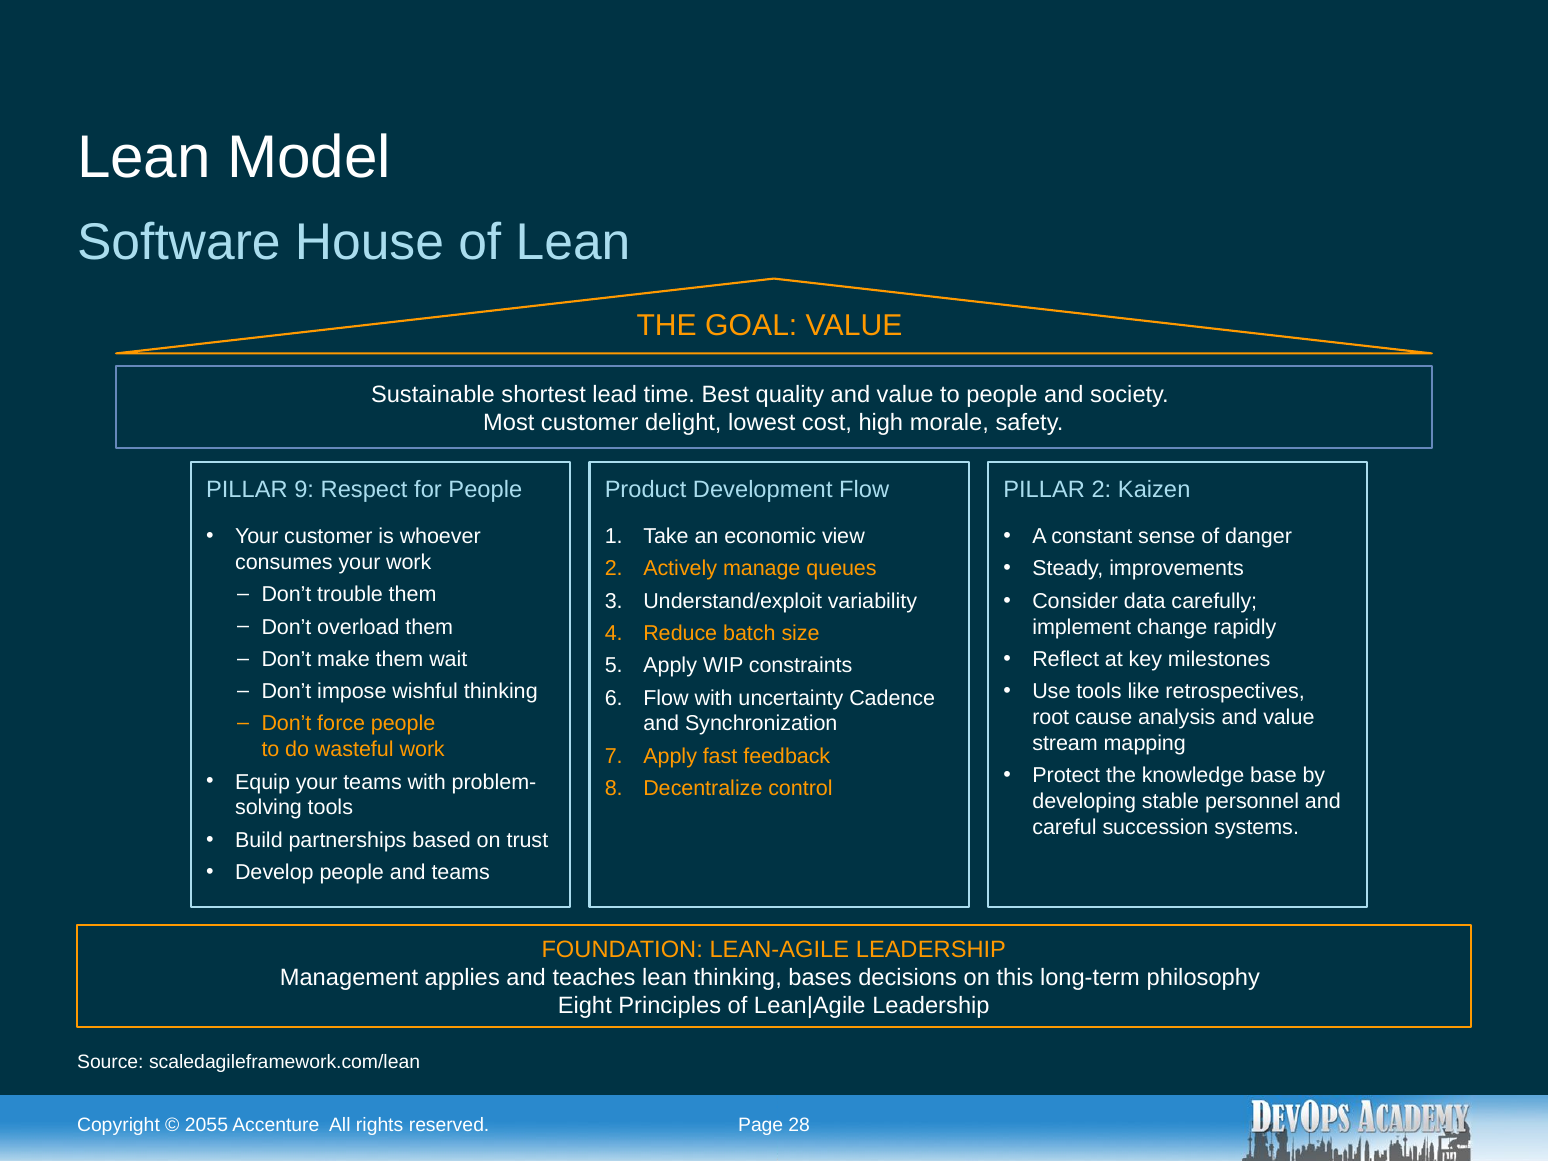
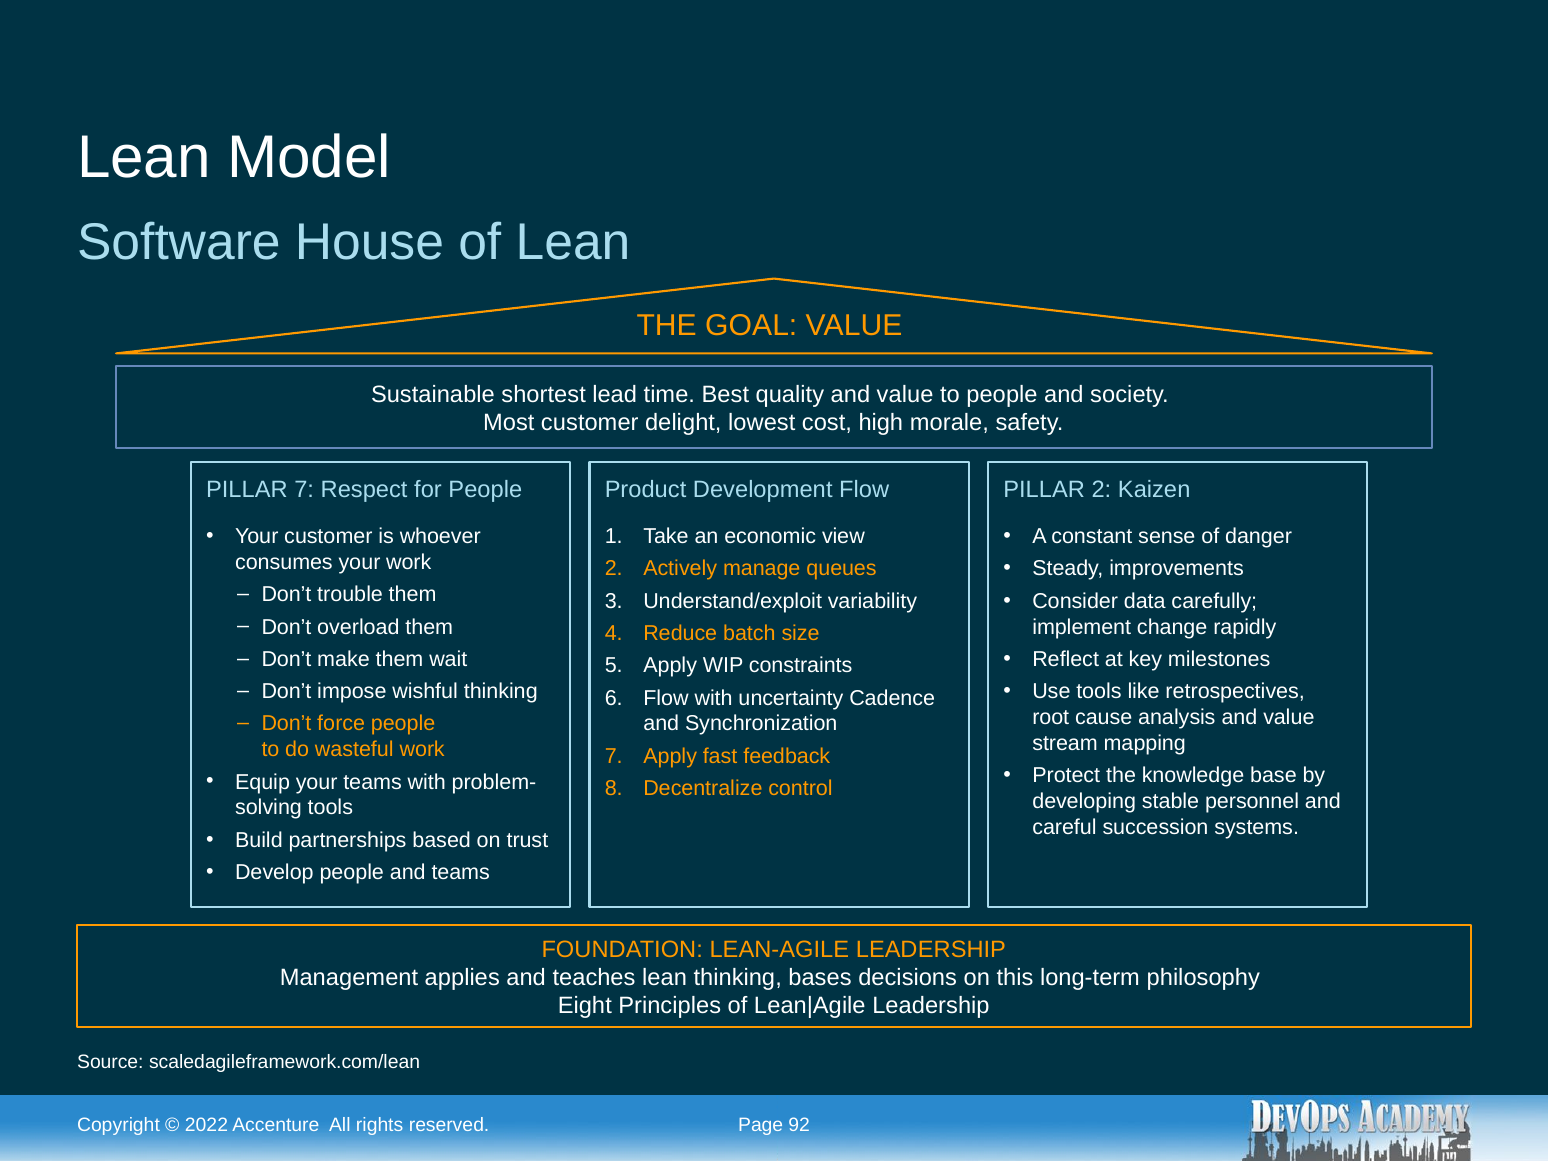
PILLAR 9: 9 -> 7
2055: 2055 -> 2022
28: 28 -> 92
